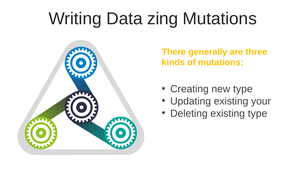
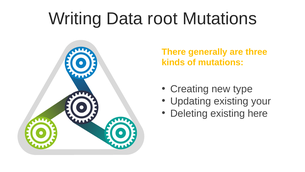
zing: zing -> root
existing type: type -> here
